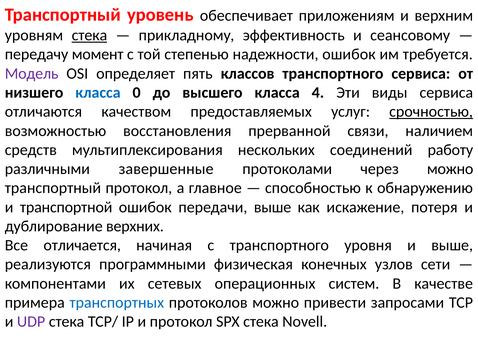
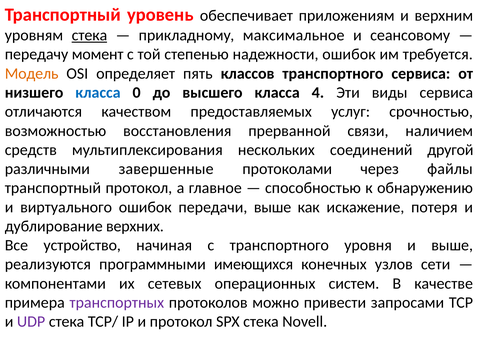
эффективность: эффективность -> максимальное
Модель colour: purple -> orange
срочностью underline: present -> none
работу: работу -> другой
через можно: можно -> файлы
транспортной: транспортной -> виртуального
отличается: отличается -> устройство
физическая: физическая -> имеющихся
транспортных colour: blue -> purple
